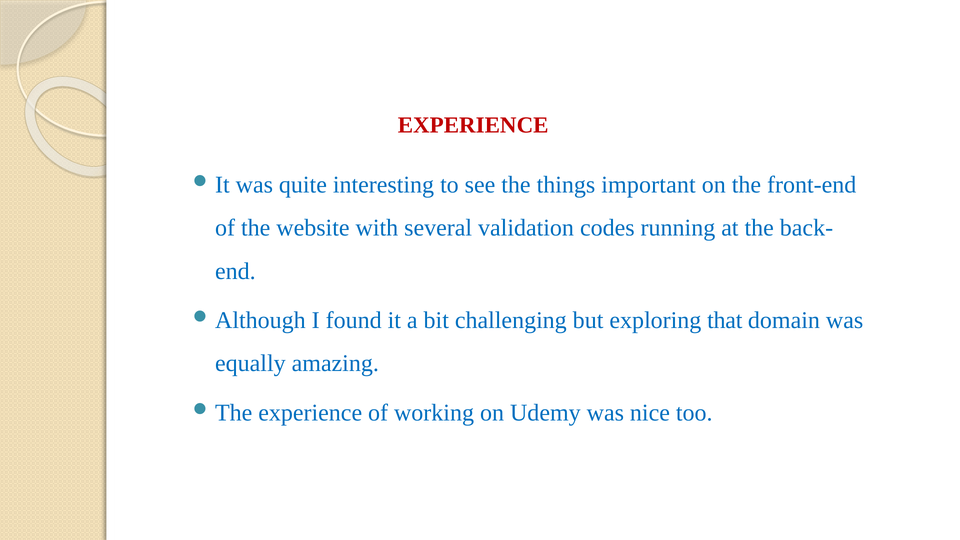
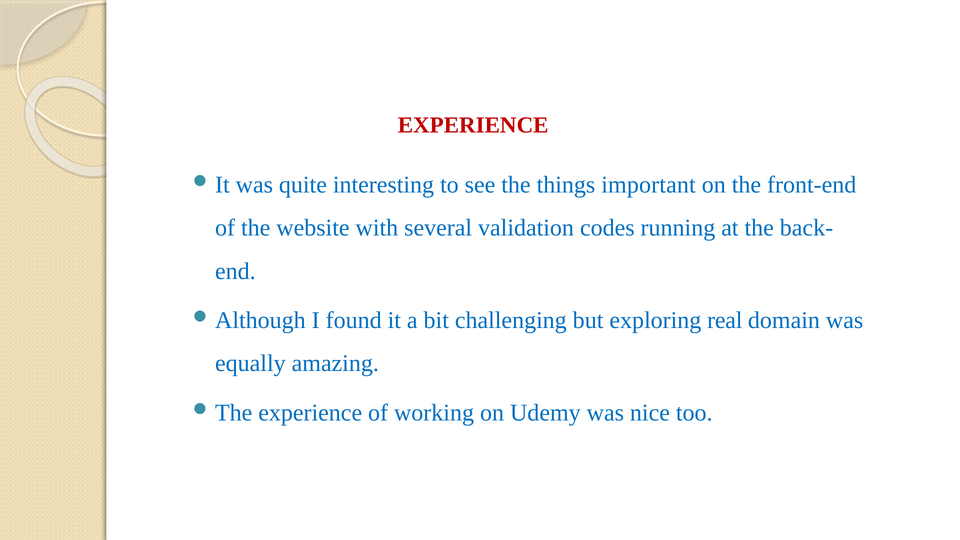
that: that -> real
